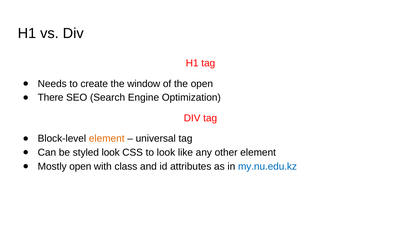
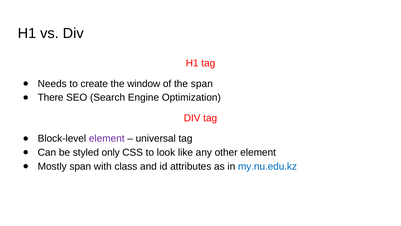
the open: open -> span
element at (107, 138) colour: orange -> purple
styled look: look -> only
Mostly open: open -> span
